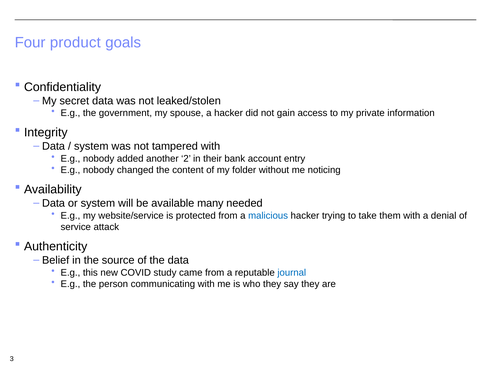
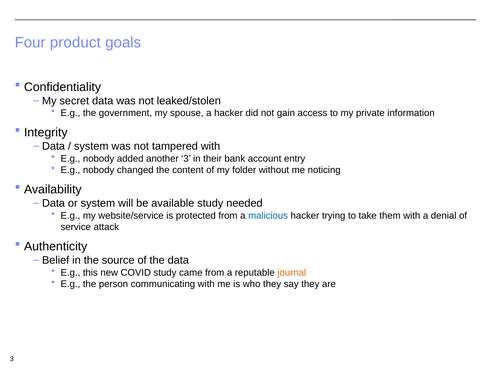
another 2: 2 -> 3
available many: many -> study
journal colour: blue -> orange
